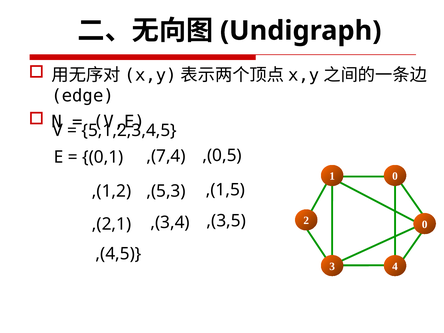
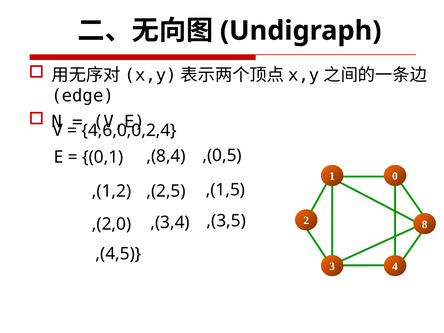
5,1,2,3,4,5: 5,1,2,3,4,5 -> 4,6,0,0,2,4
,(7,4: ,(7,4 -> ,(8,4
,(5,3: ,(5,3 -> ,(2,5
2 0: 0 -> 8
,(2,1: ,(2,1 -> ,(2,0
